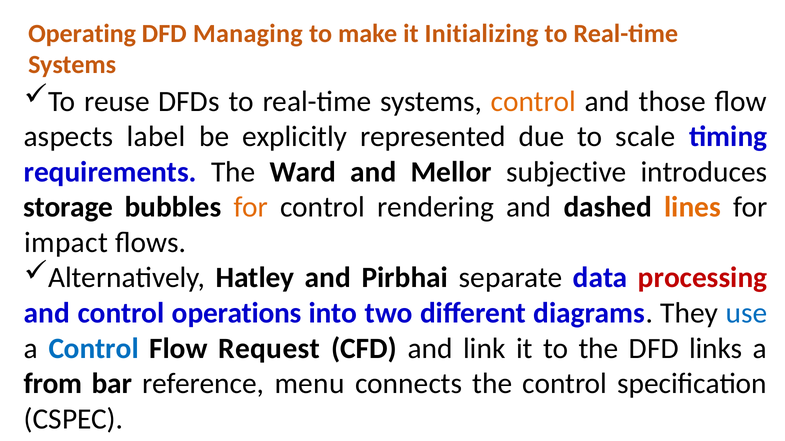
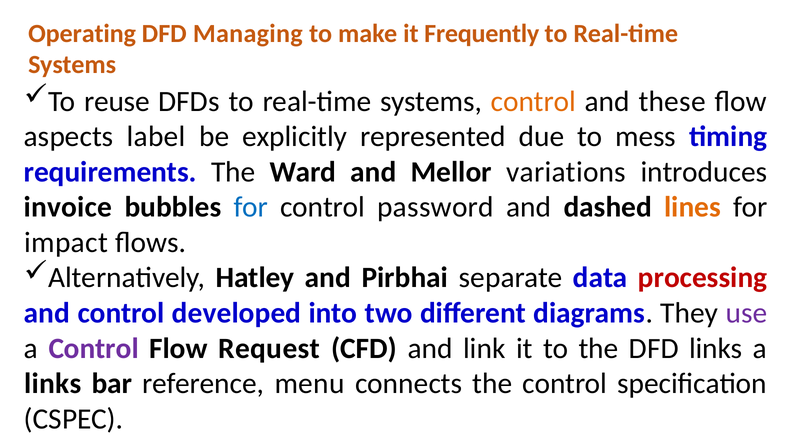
Initializing: Initializing -> Frequently
those: those -> these
scale: scale -> mess
subjective: subjective -> variations
storage: storage -> invoice
for at (251, 207) colour: orange -> blue
rendering: rendering -> password
operations: operations -> developed
use colour: blue -> purple
Control at (94, 349) colour: blue -> purple
from at (53, 384): from -> links
